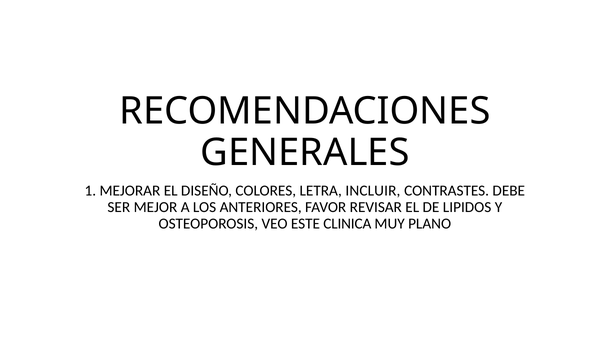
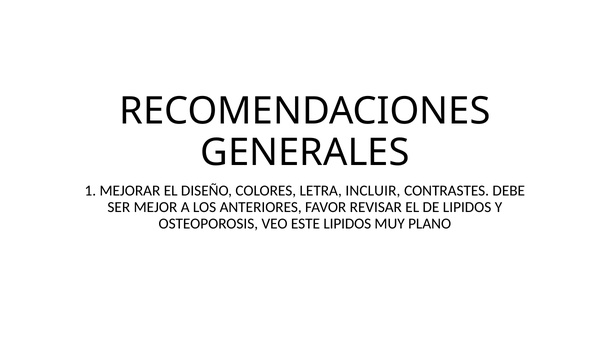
ESTE CLINICA: CLINICA -> LIPIDOS
